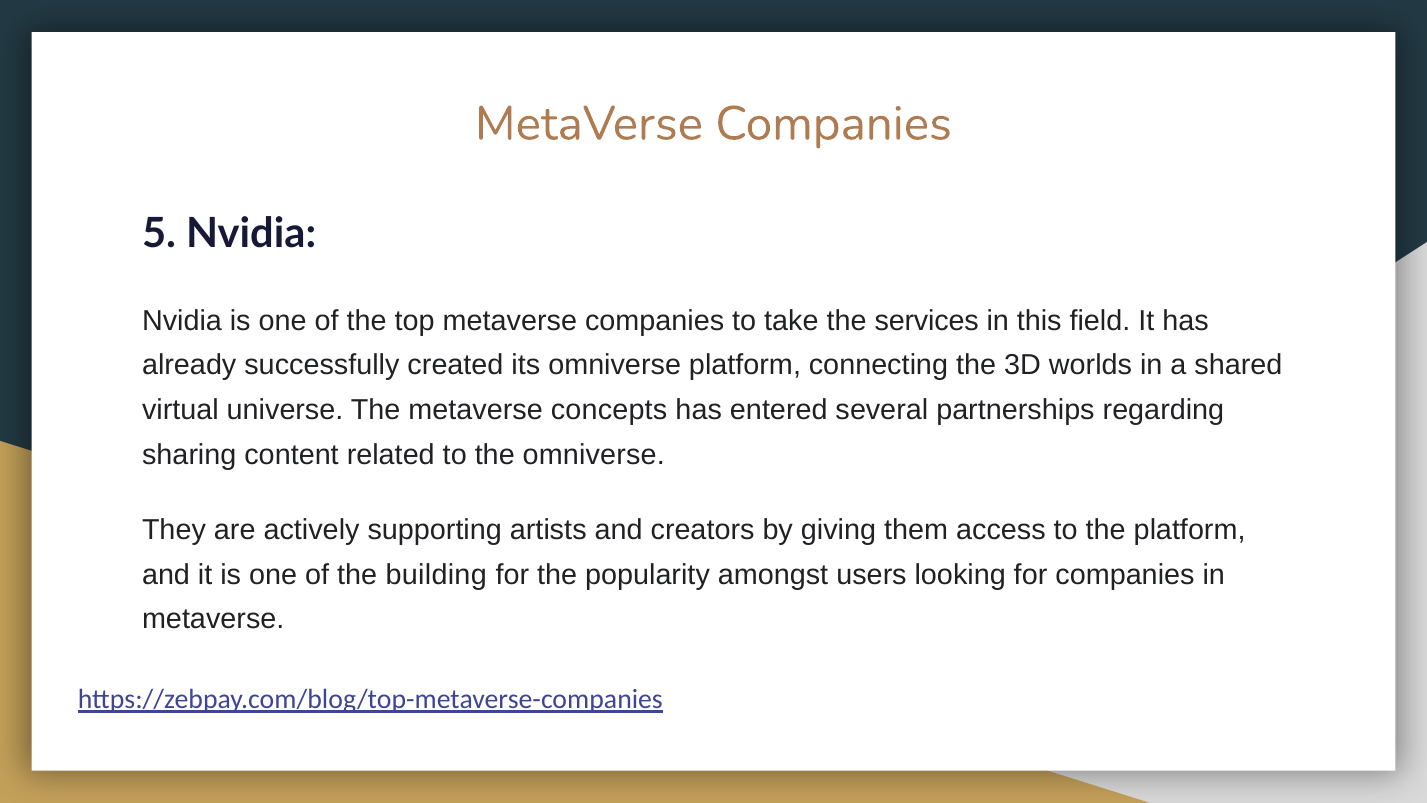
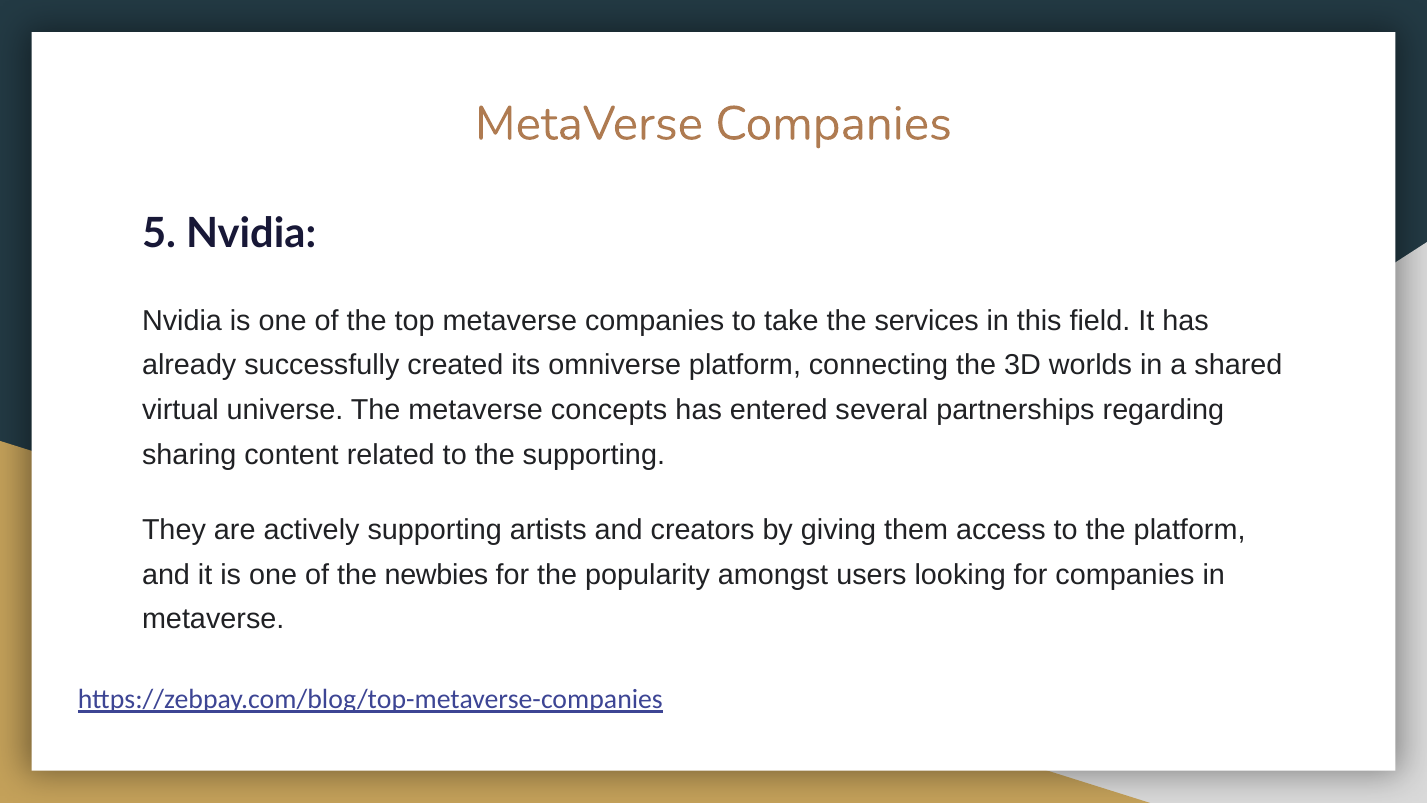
the omniverse: omniverse -> supporting
building: building -> newbies
